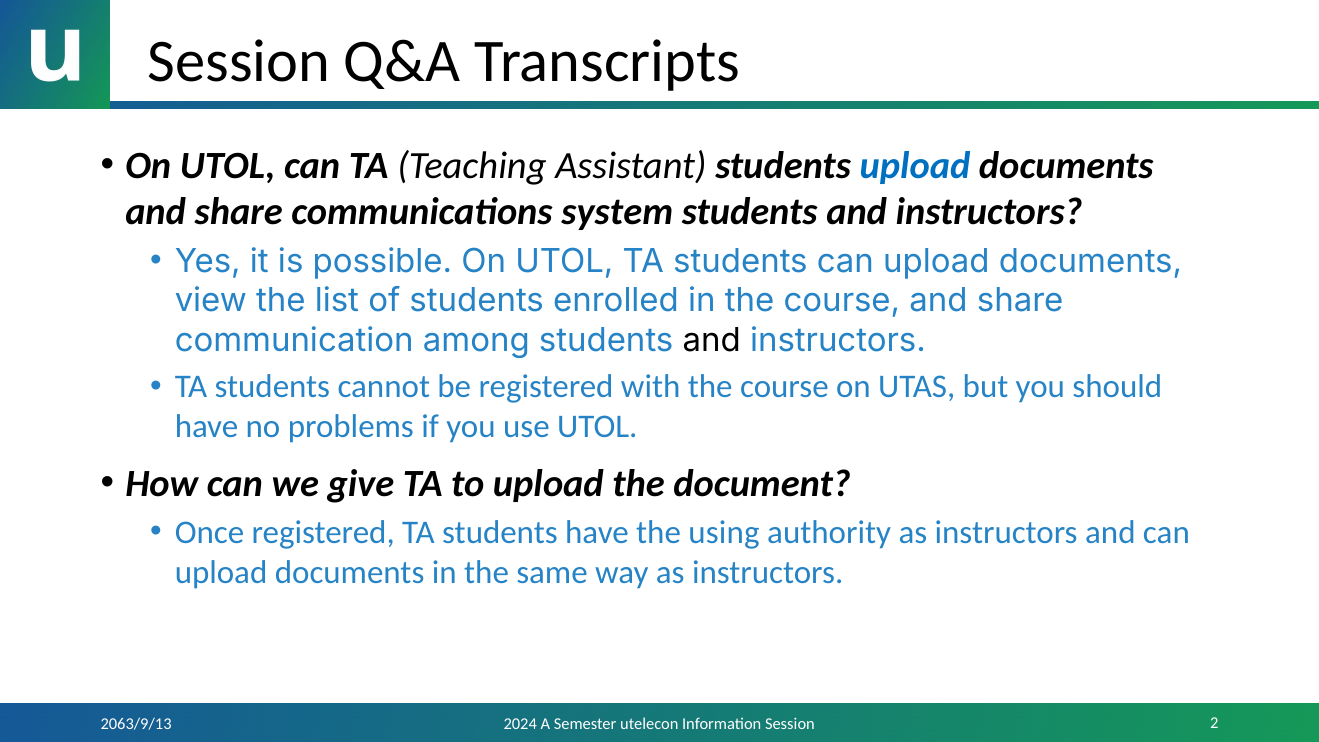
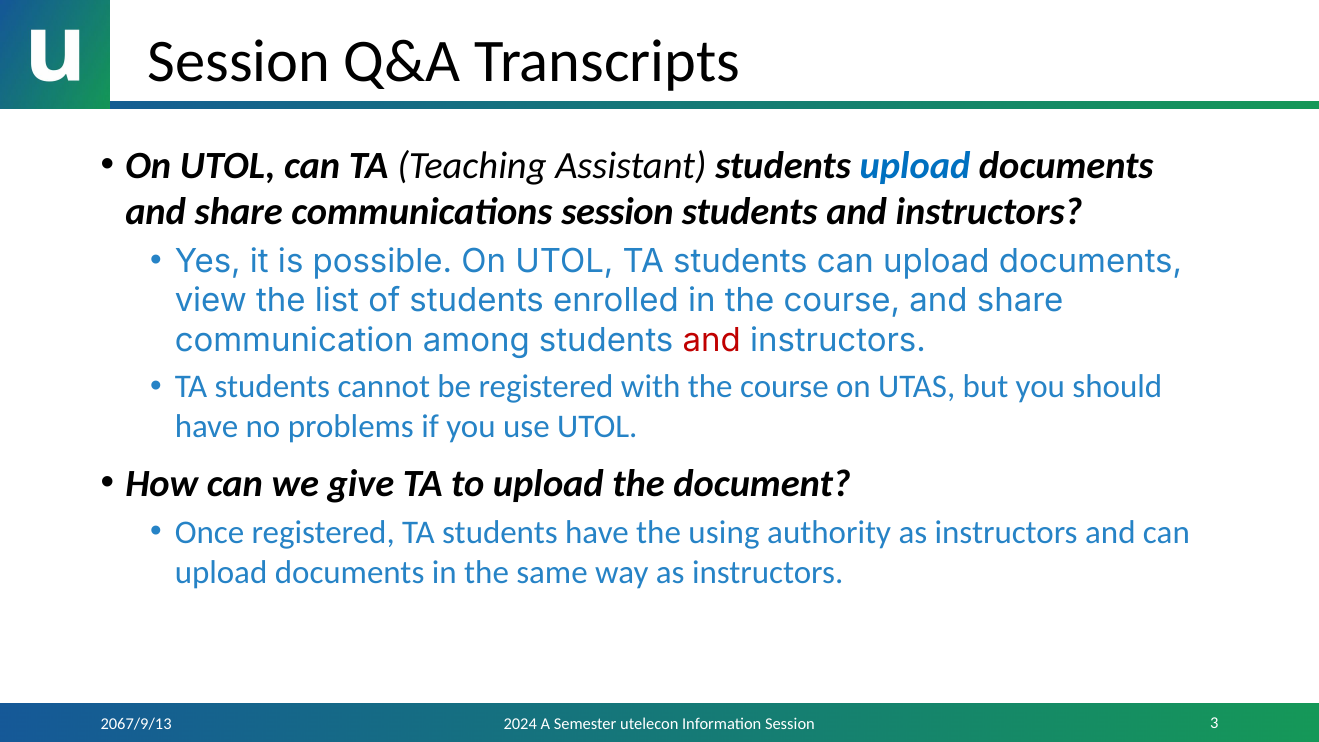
communications system: system -> session
and at (712, 341) colour: black -> red
2063/9/13: 2063/9/13 -> 2067/9/13
2: 2 -> 3
